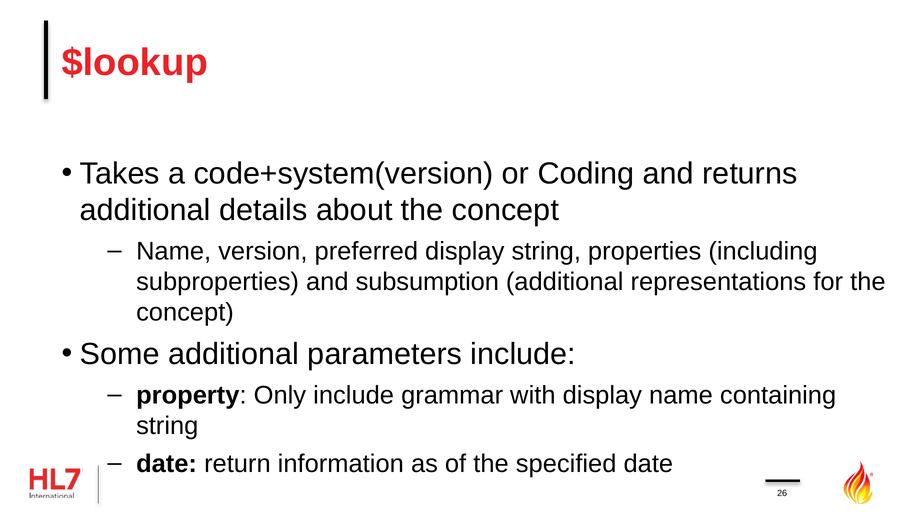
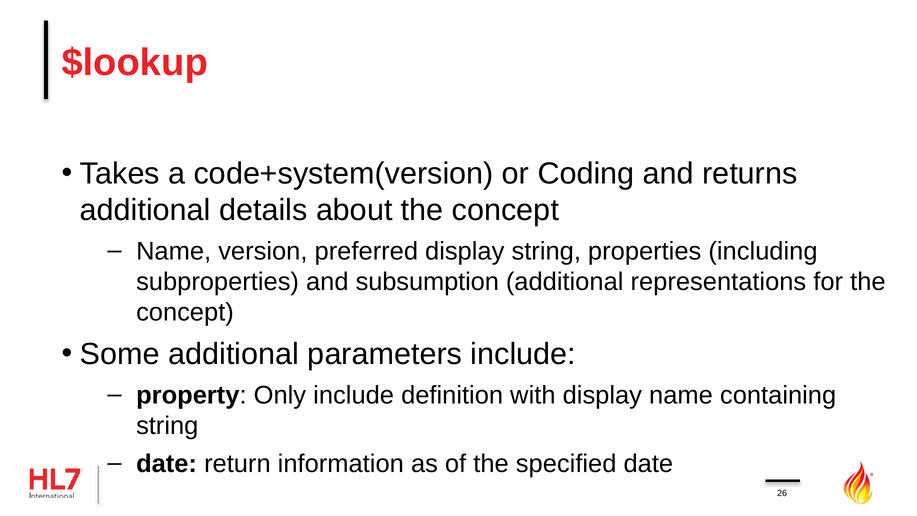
grammar: grammar -> definition
